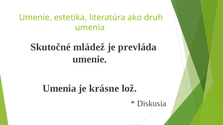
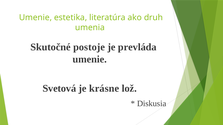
mládež: mládež -> postoje
Umenia at (59, 89): Umenia -> Svetová
